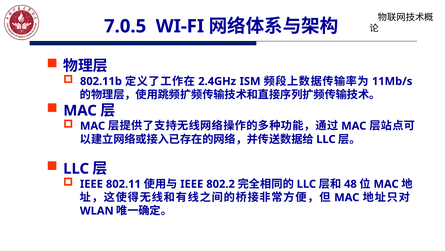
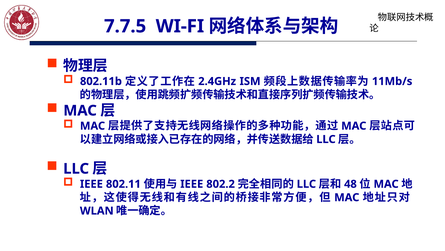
7.0.5: 7.0.5 -> 7.7.5
